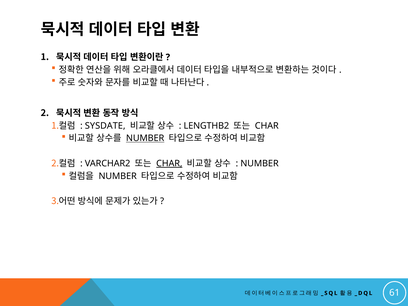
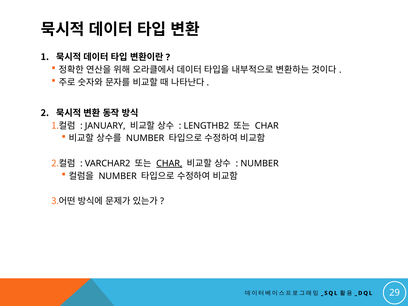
SYSDATE: SYSDATE -> JANUARY
NUMBER at (145, 138) underline: present -> none
61: 61 -> 29
